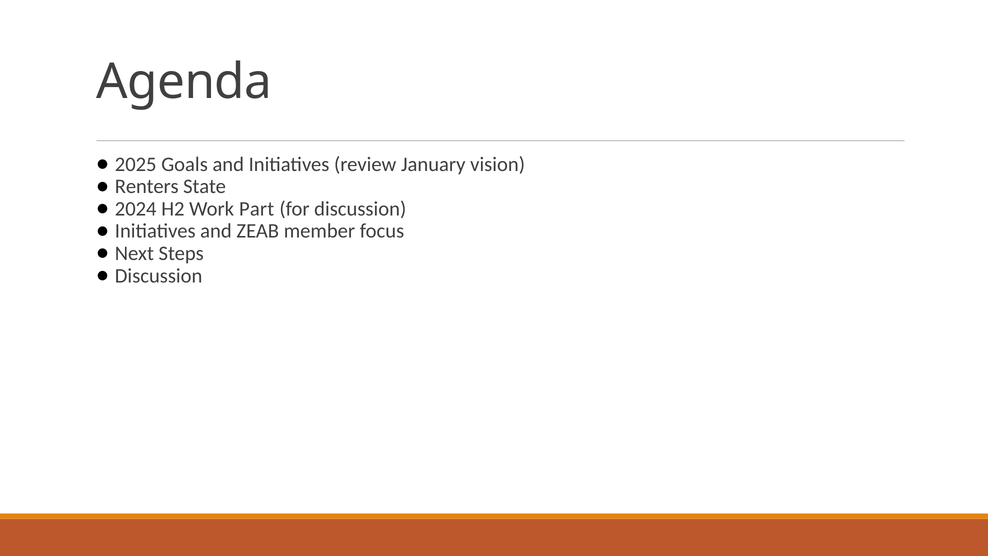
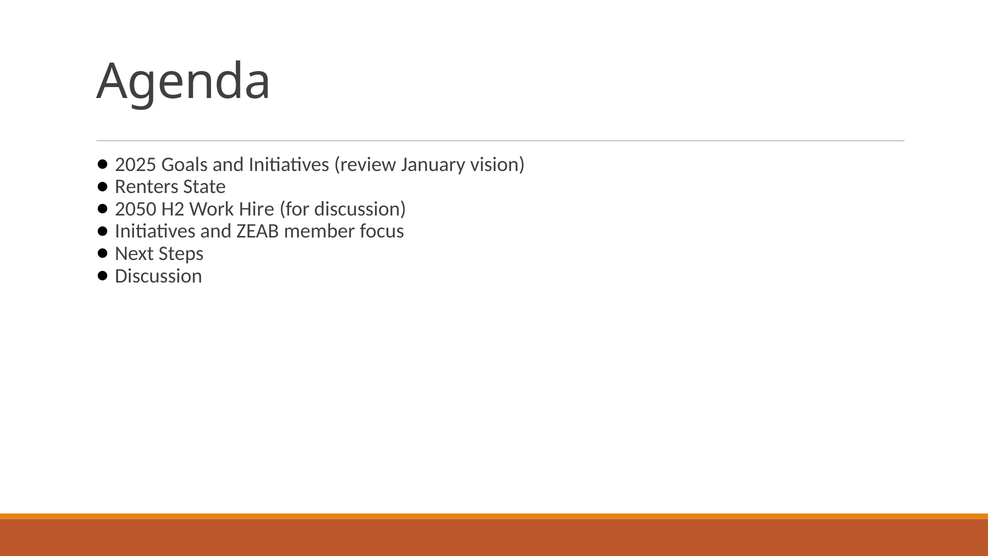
2024: 2024 -> 2050
Part: Part -> Hire
